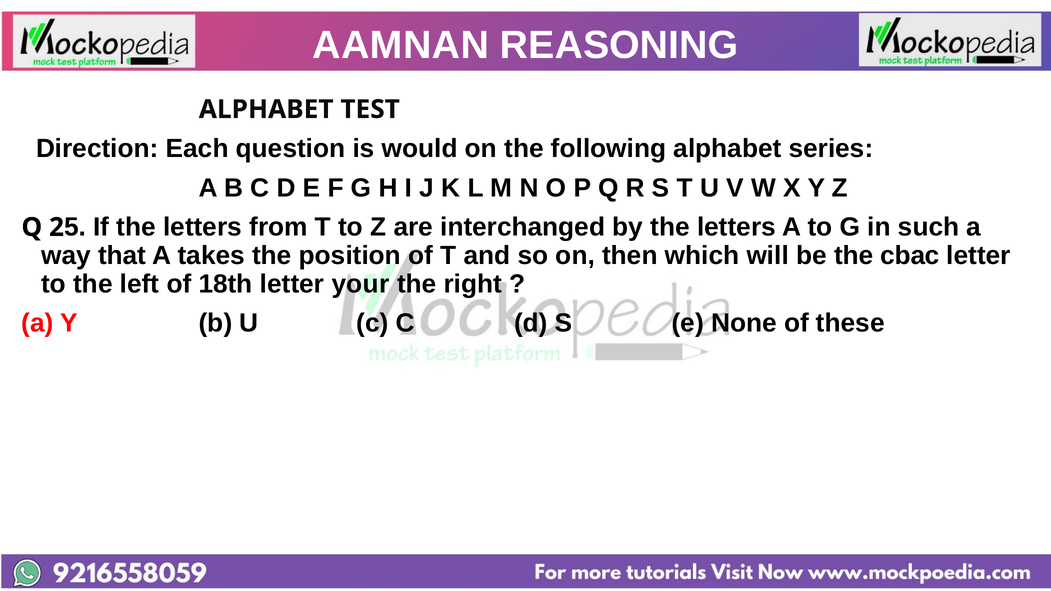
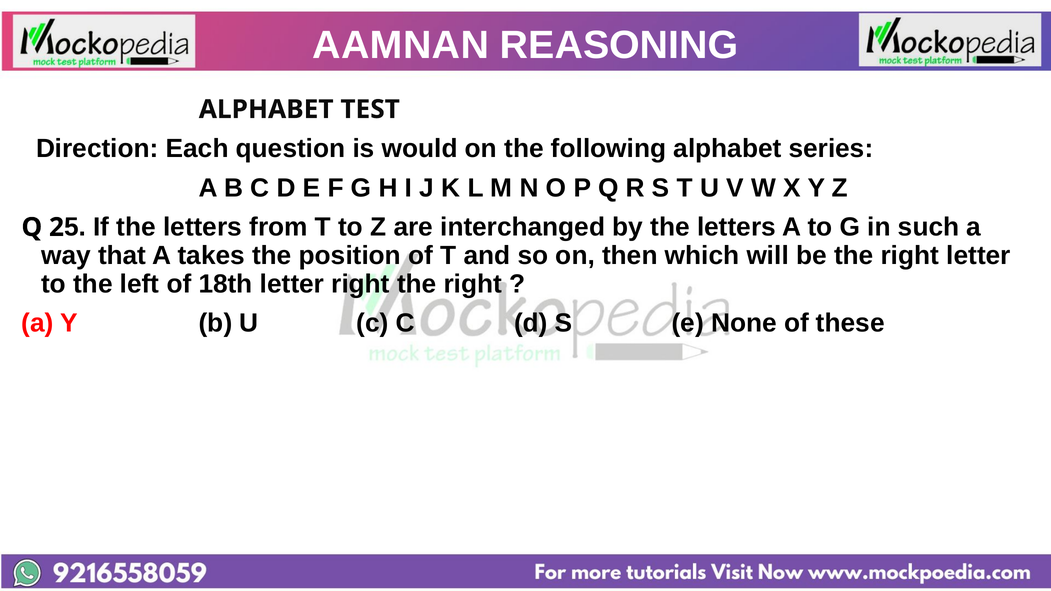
be the cbac: cbac -> right
letter your: your -> right
